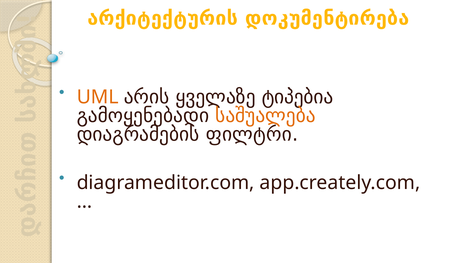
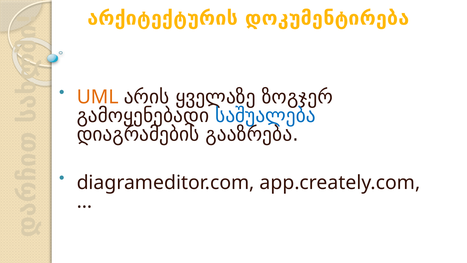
ტიპებია: ტიპებია -> ზოგჯერ
საშუალება colour: orange -> blue
ფილტრი: ფილტრი -> გააზრება
